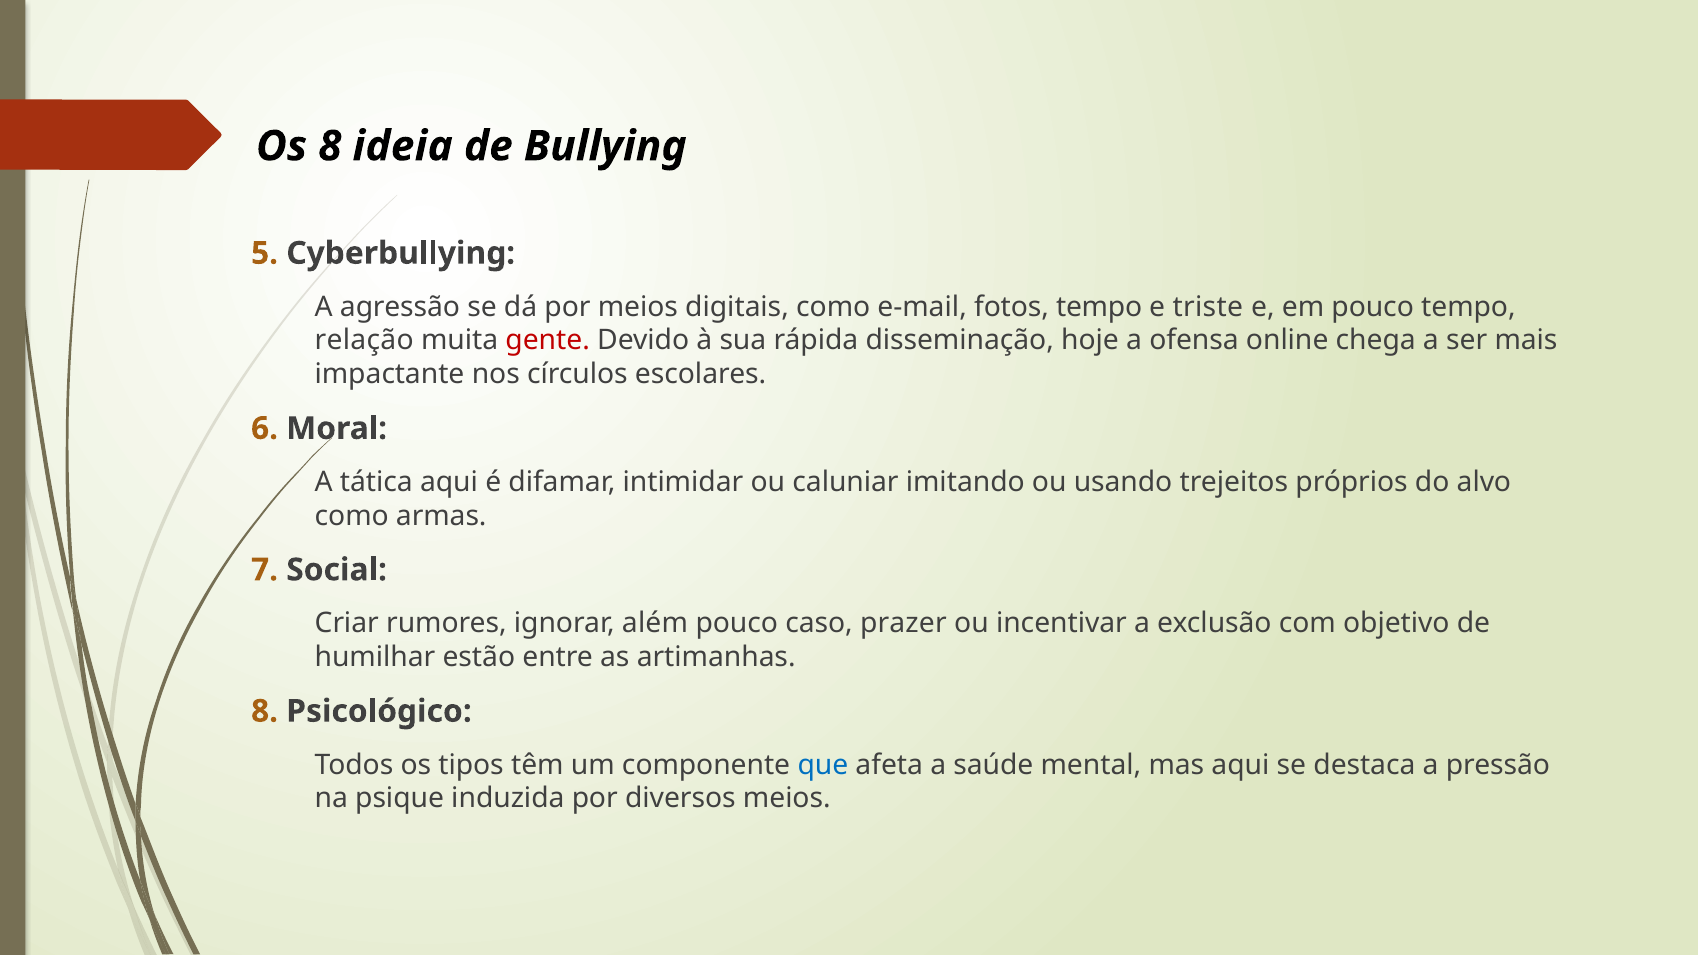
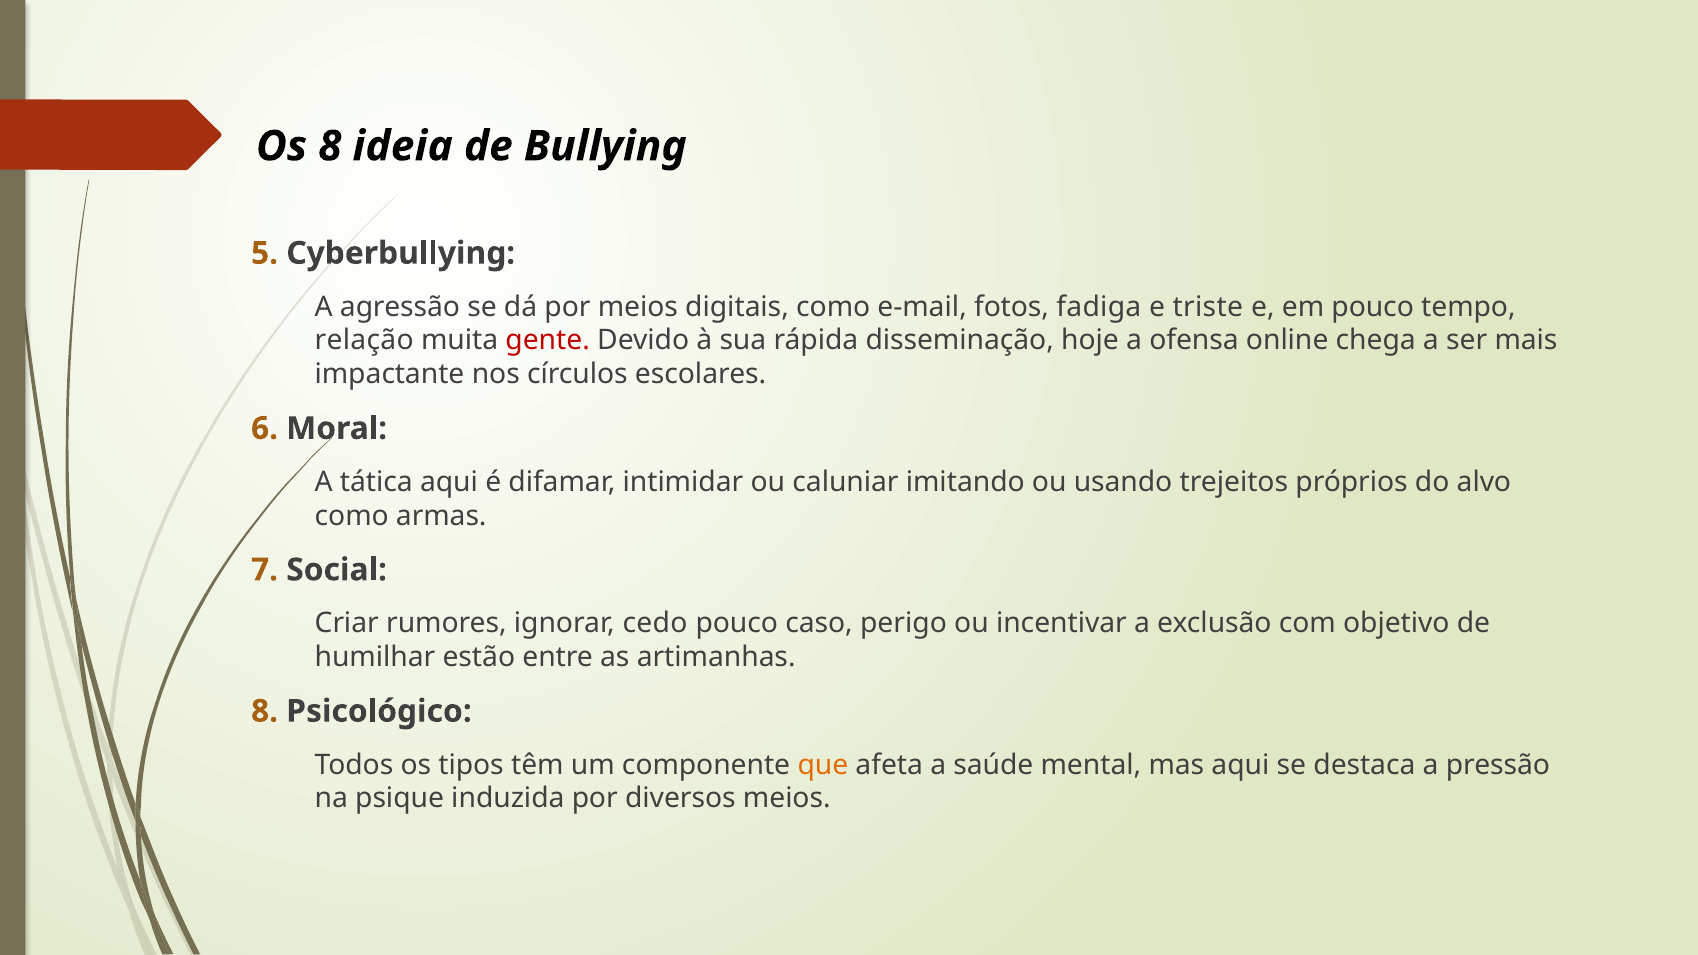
fotos tempo: tempo -> fadiga
além: além -> cedo
prazer: prazer -> perigo
que colour: blue -> orange
